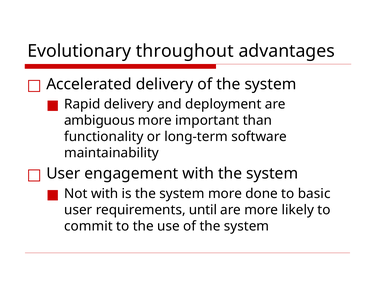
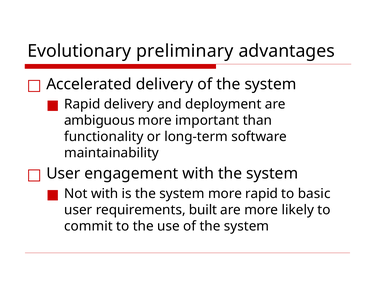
throughout: throughout -> preliminary
more done: done -> rapid
until: until -> built
